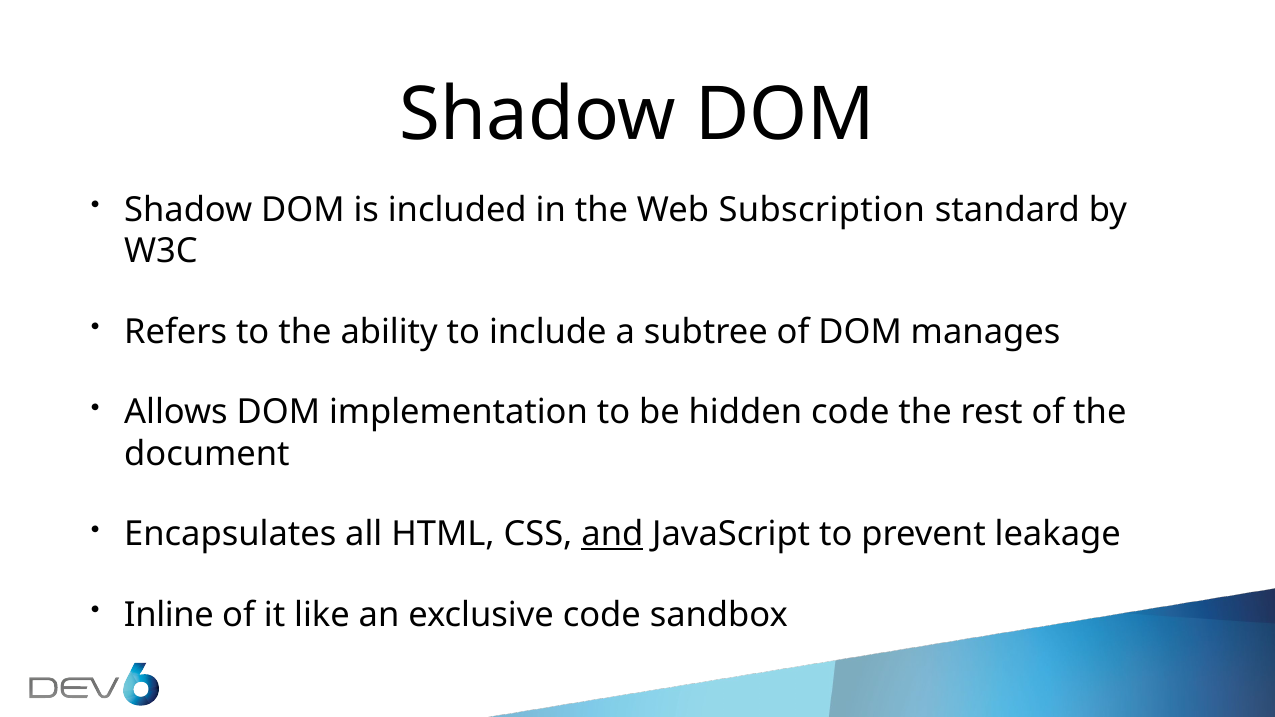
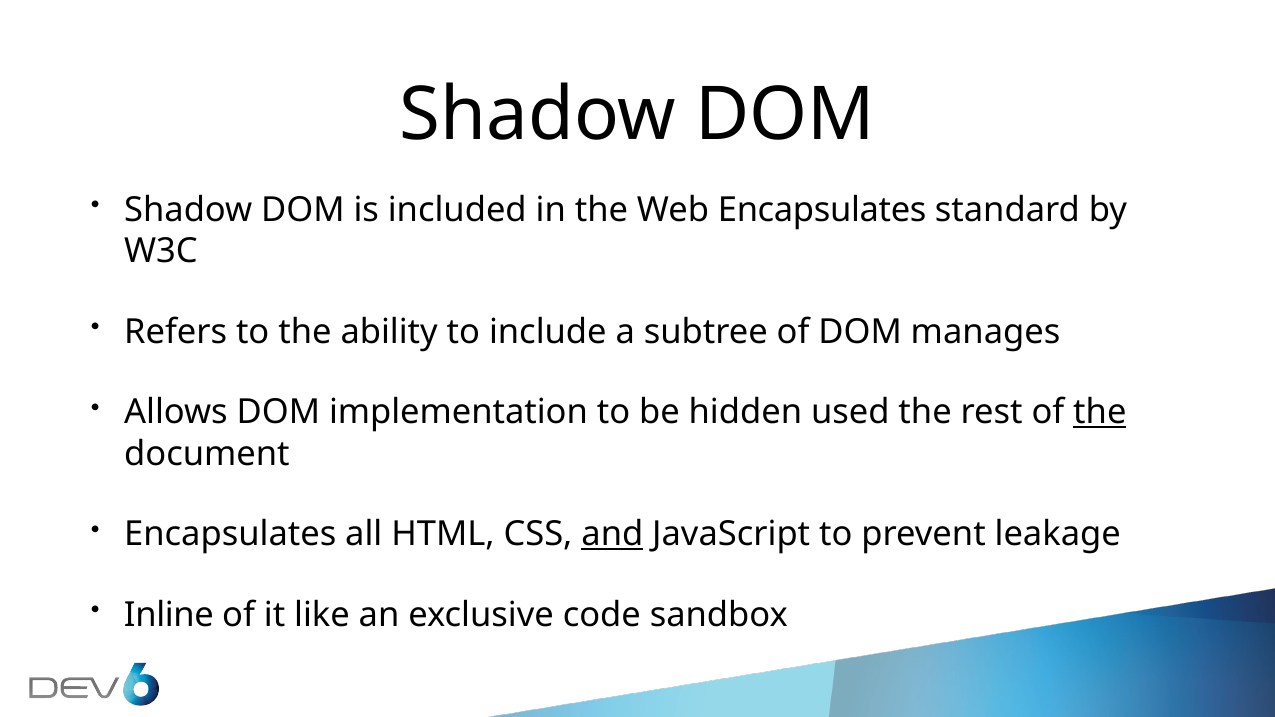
Web Subscription: Subscription -> Encapsulates
hidden code: code -> used
the at (1100, 412) underline: none -> present
